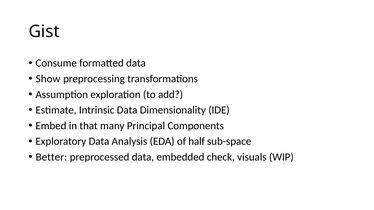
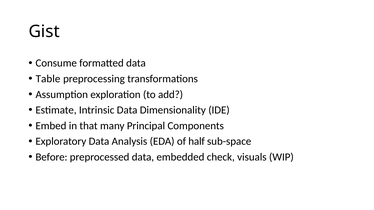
Show: Show -> Table
Better: Better -> Before
